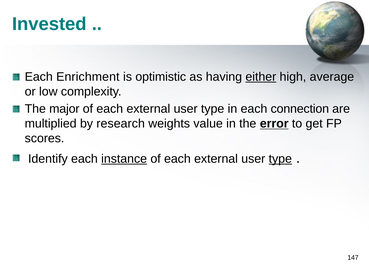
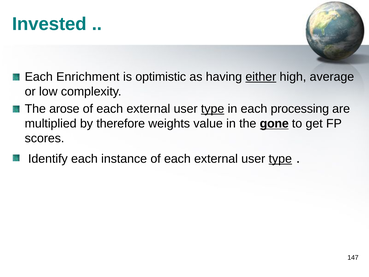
major: major -> arose
type at (213, 109) underline: none -> present
connection: connection -> processing
research: research -> therefore
error: error -> gone
instance underline: present -> none
